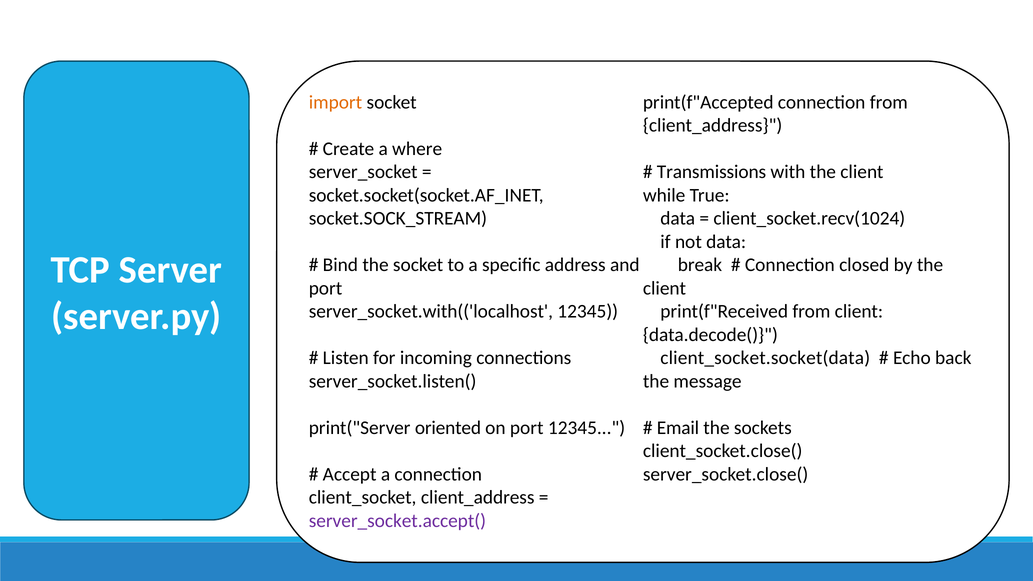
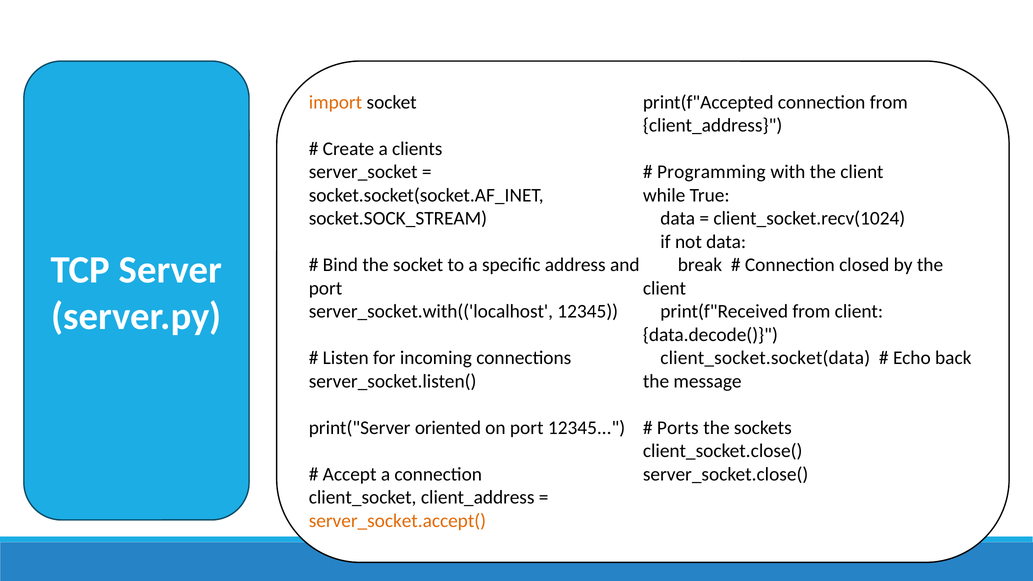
where: where -> clients
Transmissions: Transmissions -> Programming
Email: Email -> Ports
server_socket.accept( colour: purple -> orange
